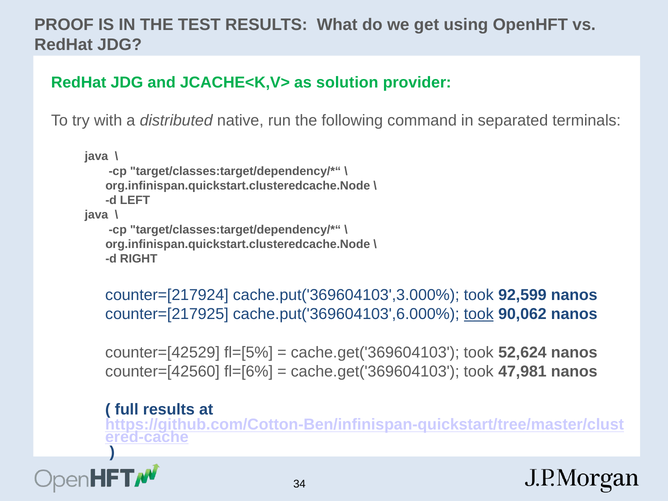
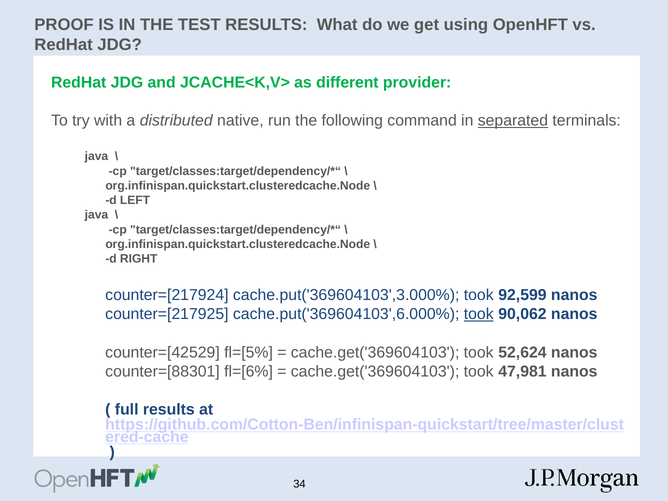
solution: solution -> different
separated underline: none -> present
counter=[42560: counter=[42560 -> counter=[88301
